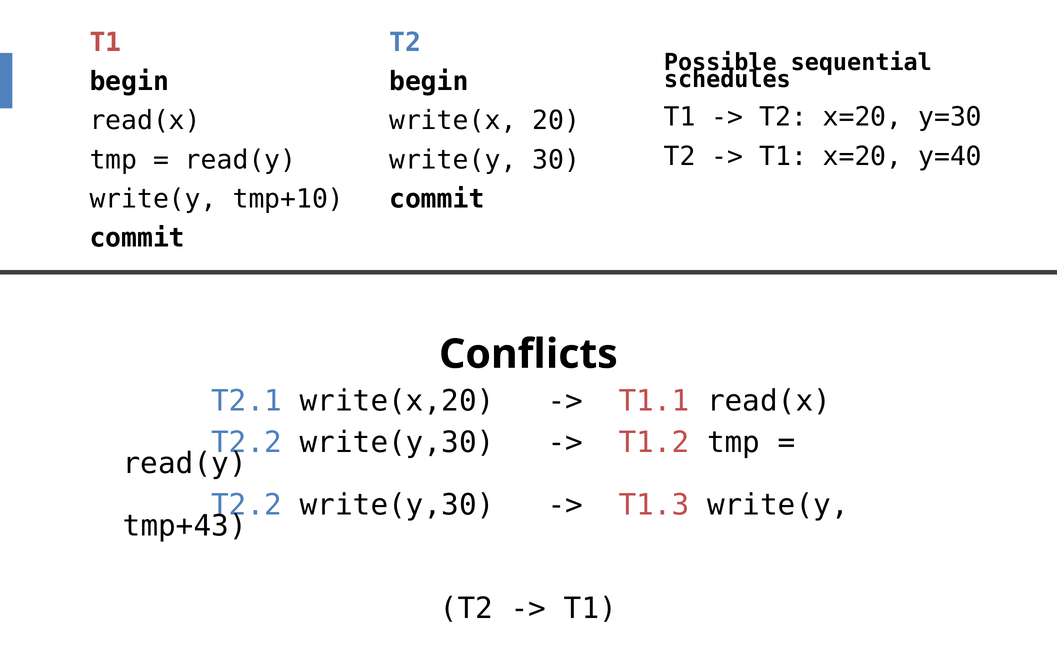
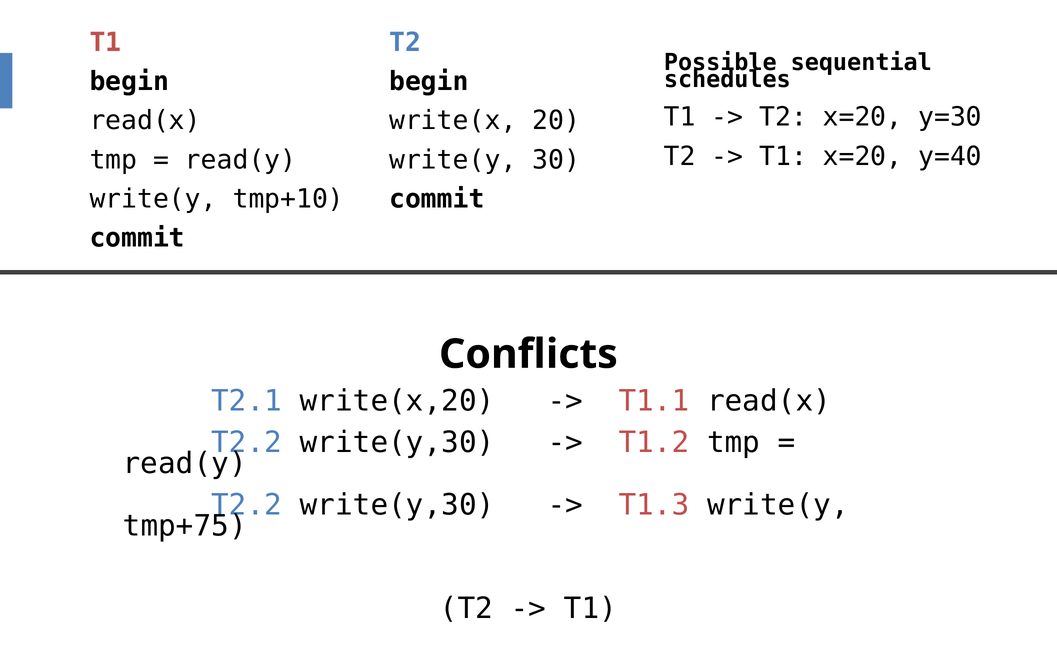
tmp+43: tmp+43 -> tmp+75
